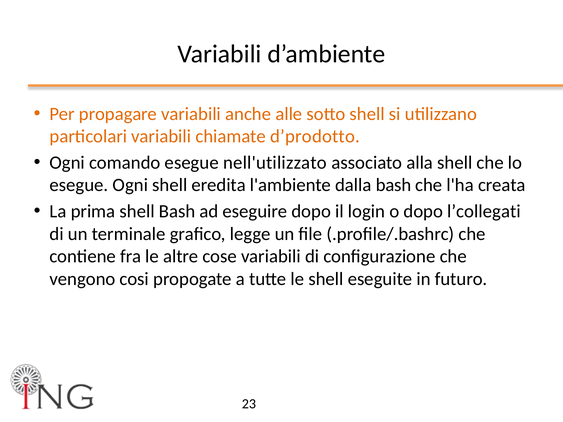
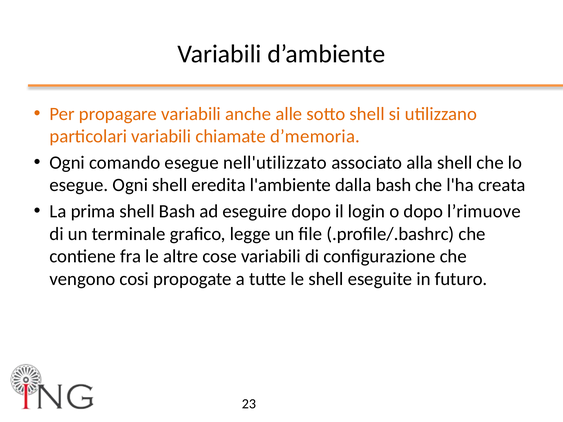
d’prodotto: d’prodotto -> d’memoria
l’collegati: l’collegati -> l’rimuove
